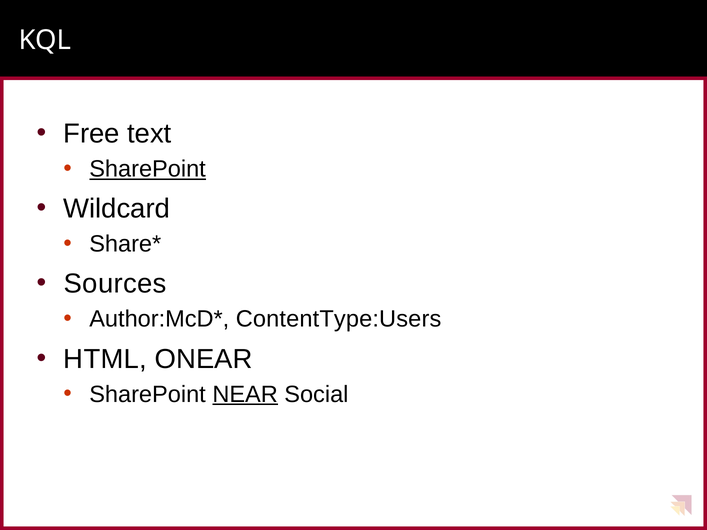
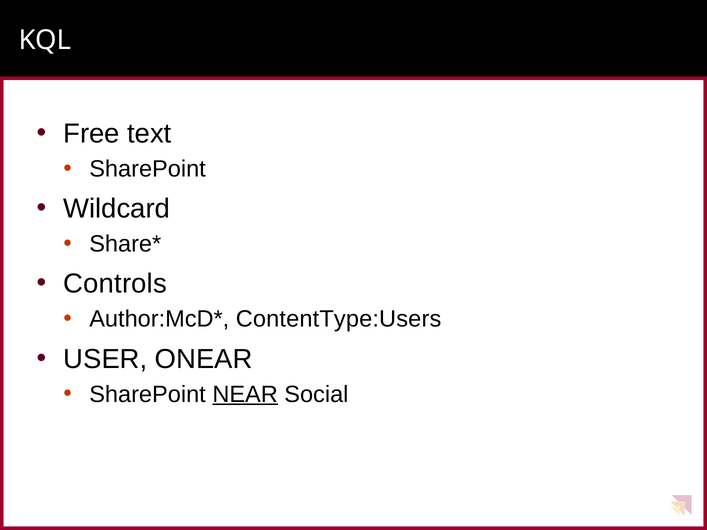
SharePoint at (148, 169) underline: present -> none
Sources: Sources -> Controls
HTML: HTML -> USER
